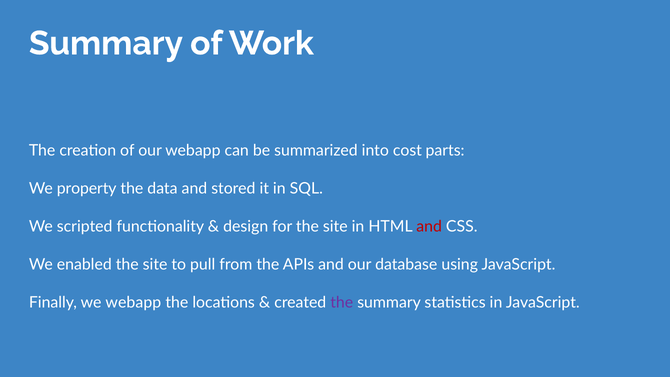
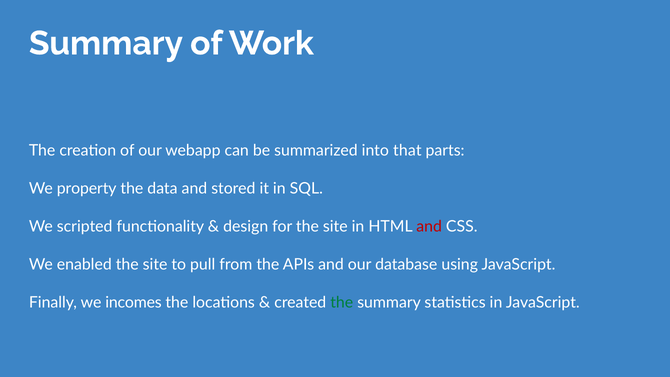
cost: cost -> that
we webapp: webapp -> incomes
the at (342, 303) colour: purple -> green
